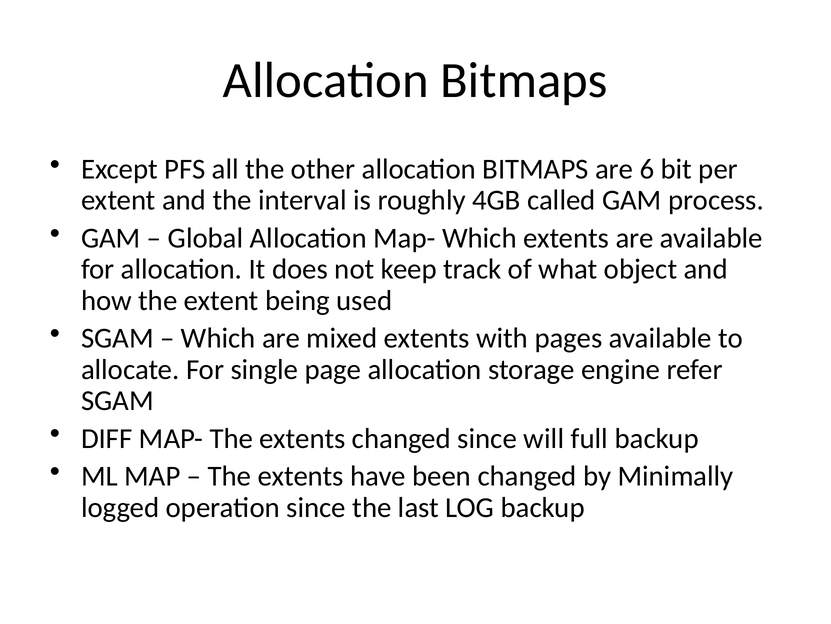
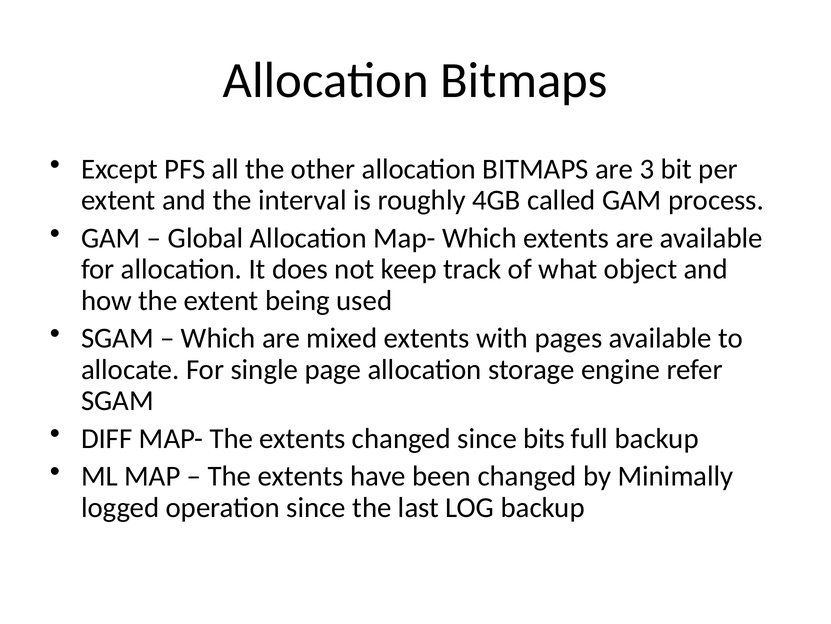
6: 6 -> 3
will: will -> bits
